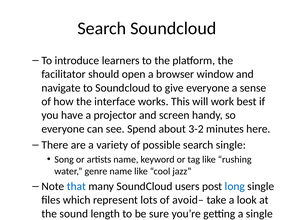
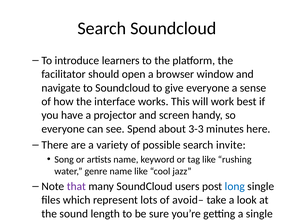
3-2: 3-2 -> 3-3
search single: single -> invite
that at (76, 187) colour: blue -> purple
